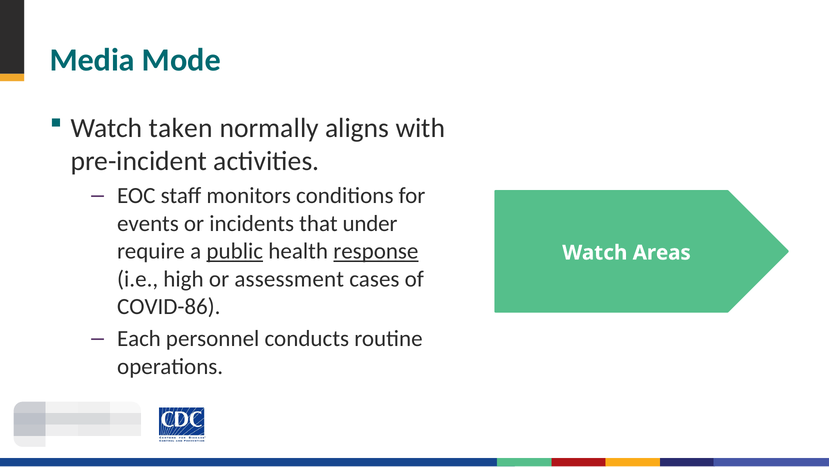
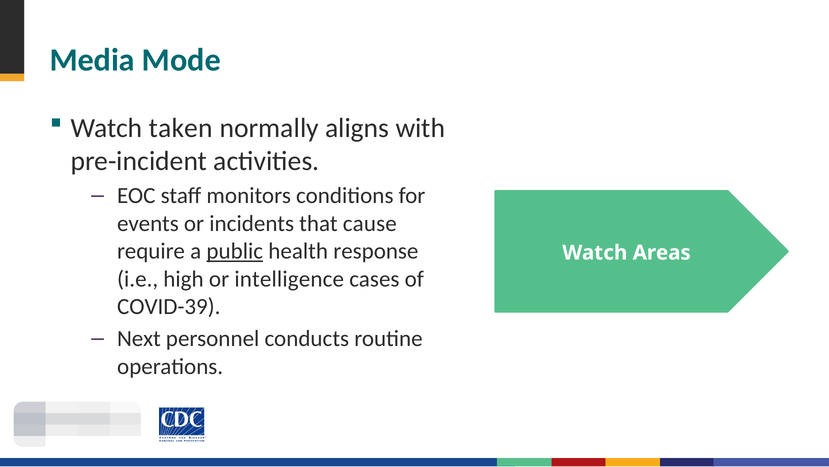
under: under -> cause
response underline: present -> none
assessment: assessment -> intelligence
COVID-86: COVID-86 -> COVID-39
Each: Each -> Next
